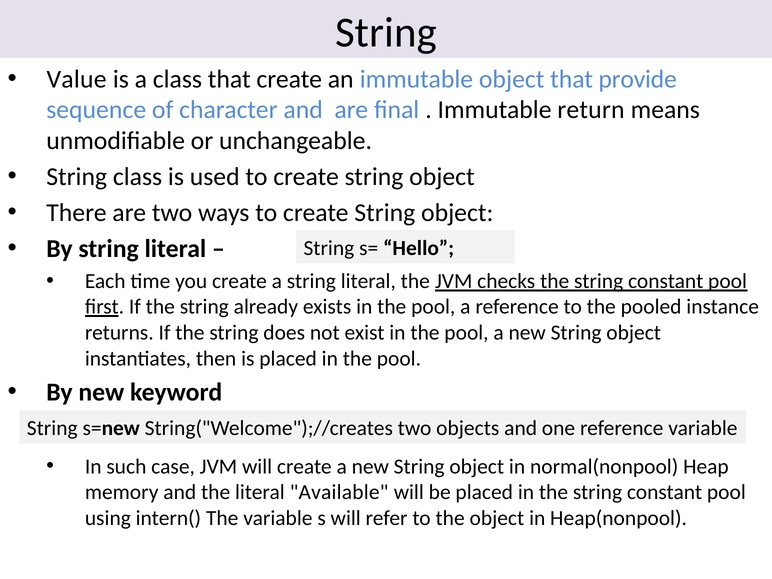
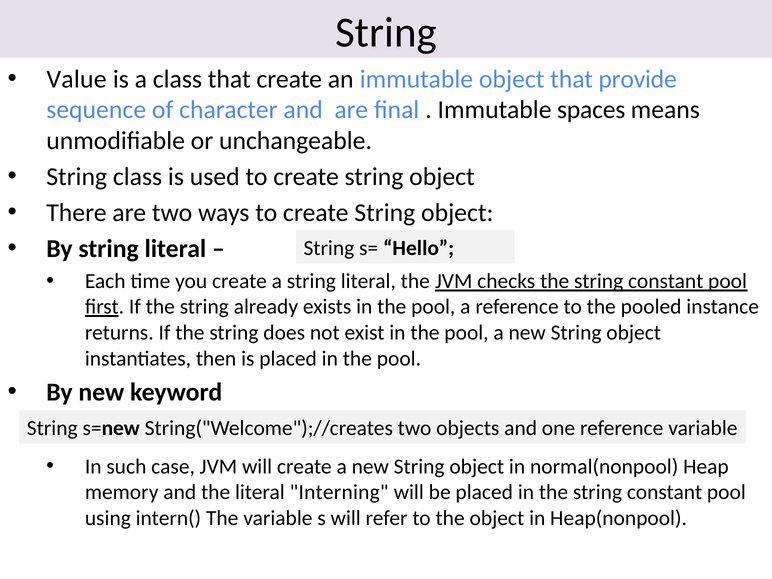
return: return -> spaces
Available: Available -> Interning
